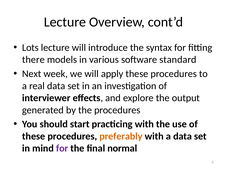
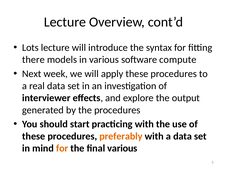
standard: standard -> compute
for at (62, 149) colour: purple -> orange
final normal: normal -> various
